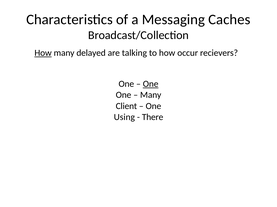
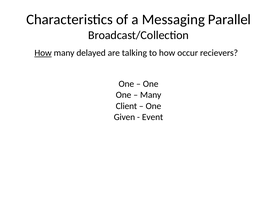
Caches: Caches -> Parallel
One at (151, 84) underline: present -> none
Using: Using -> Given
There: There -> Event
